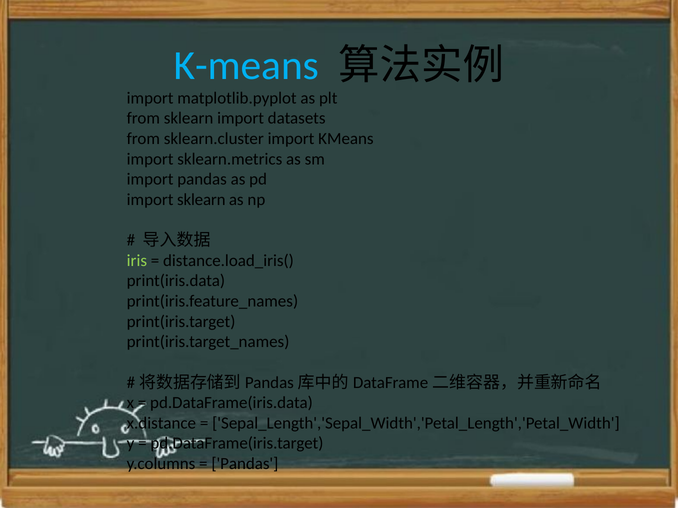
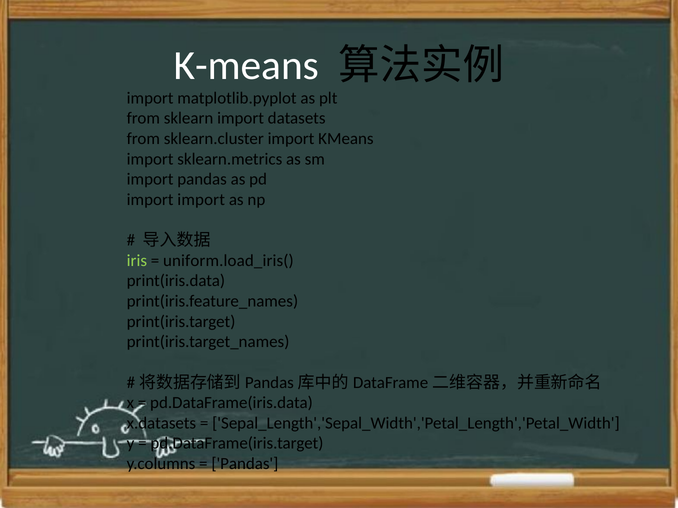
K-means colour: light blue -> white
import sklearn: sklearn -> import
distance.load_iris(: distance.load_iris( -> uniform.load_iris(
x.distance: x.distance -> x.datasets
